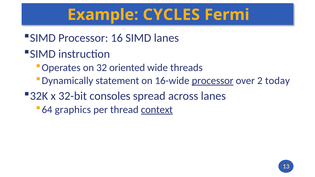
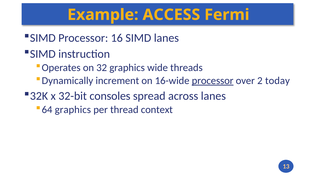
CYCLES: CYCLES -> ACCESS
32 oriented: oriented -> graphics
statement: statement -> increment
context underline: present -> none
